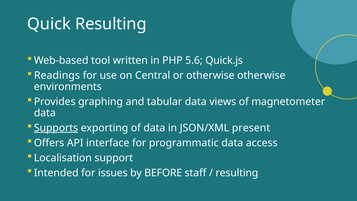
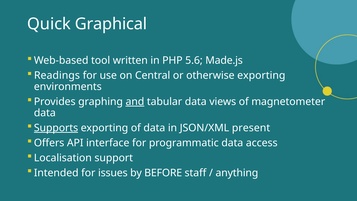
Quick Resulting: Resulting -> Graphical
Quick.js: Quick.js -> Made.js
otherwise otherwise: otherwise -> exporting
and underline: none -> present
resulting at (237, 173): resulting -> anything
